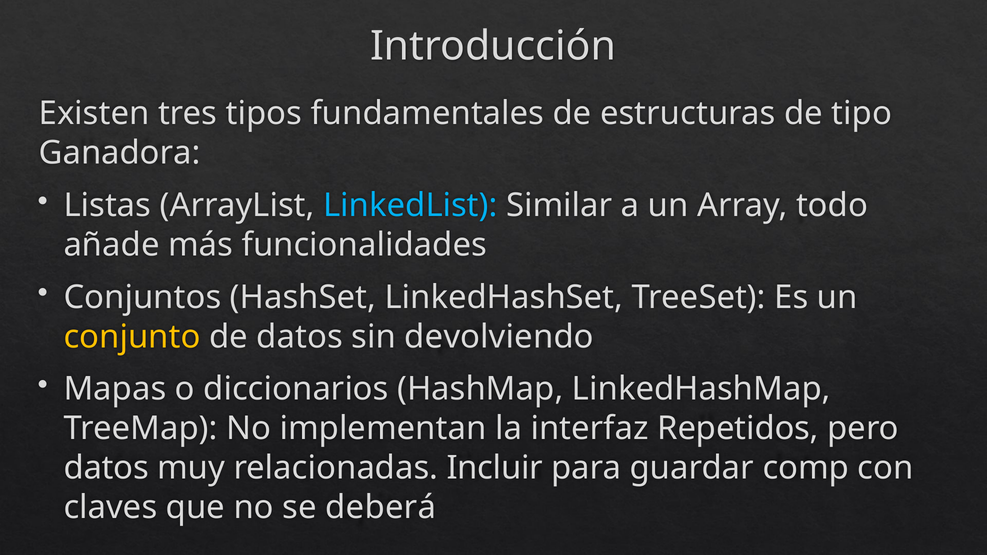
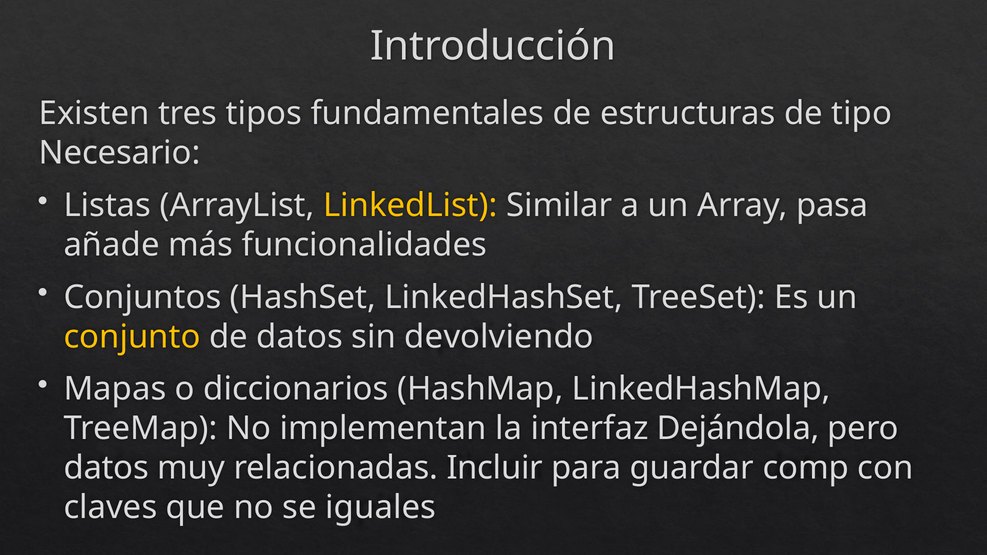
Ganadora: Ganadora -> Necesario
LinkedList colour: light blue -> yellow
todo: todo -> pasa
Repetidos: Repetidos -> Dejándola
deberá: deberá -> iguales
